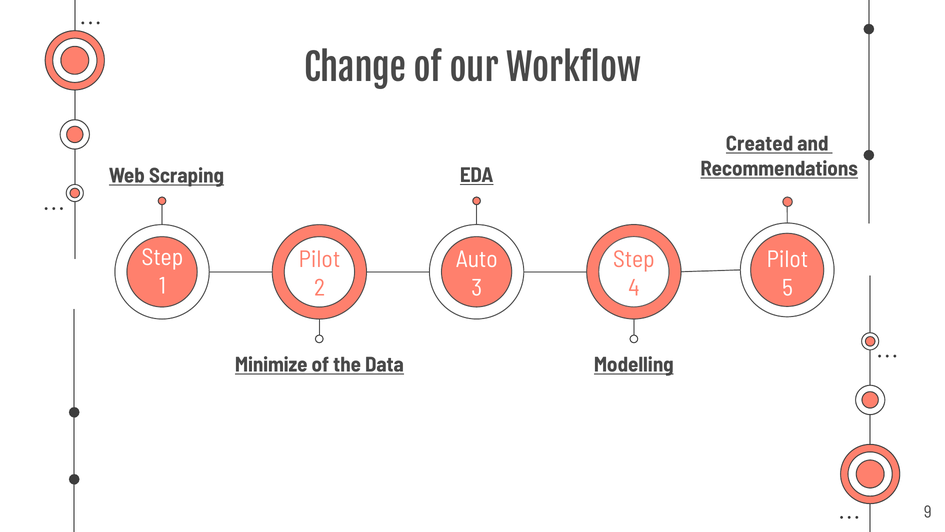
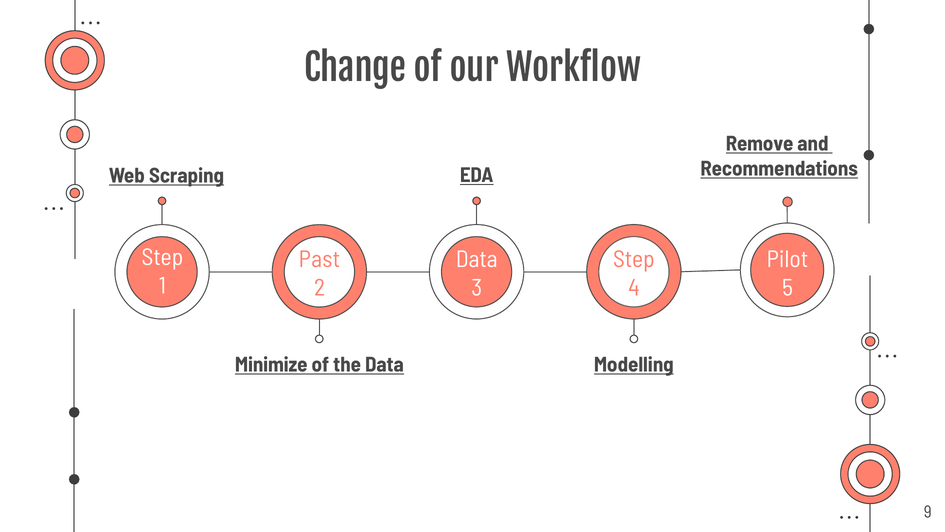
Created: Created -> Remove
Pilot at (320, 259): Pilot -> Past
Auto at (477, 259): Auto -> Data
